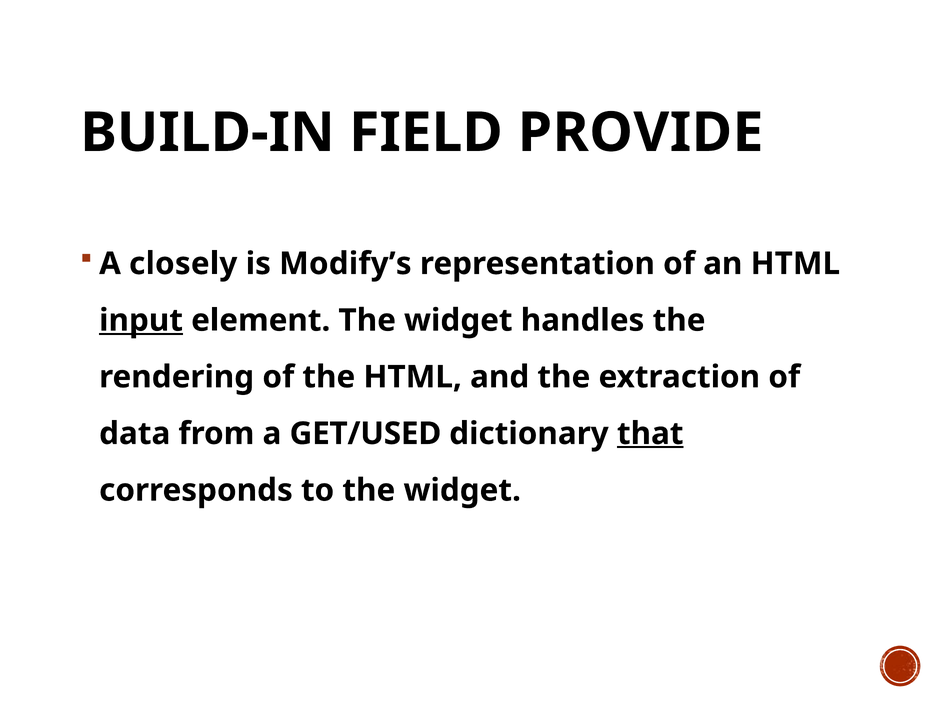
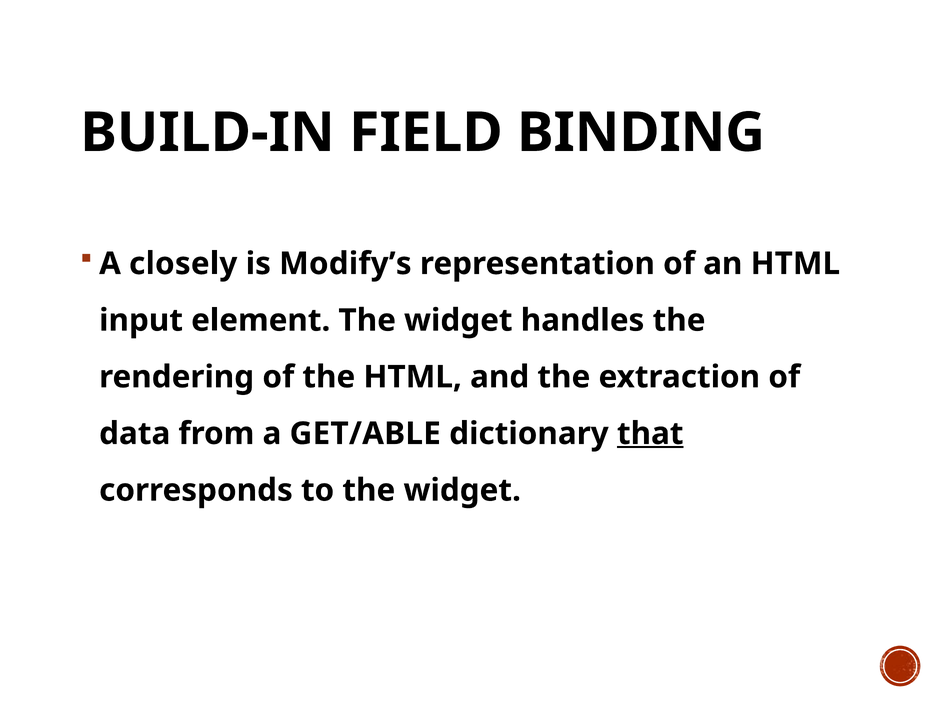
PROVIDE: PROVIDE -> BINDING
input underline: present -> none
GET/USED: GET/USED -> GET/ABLE
